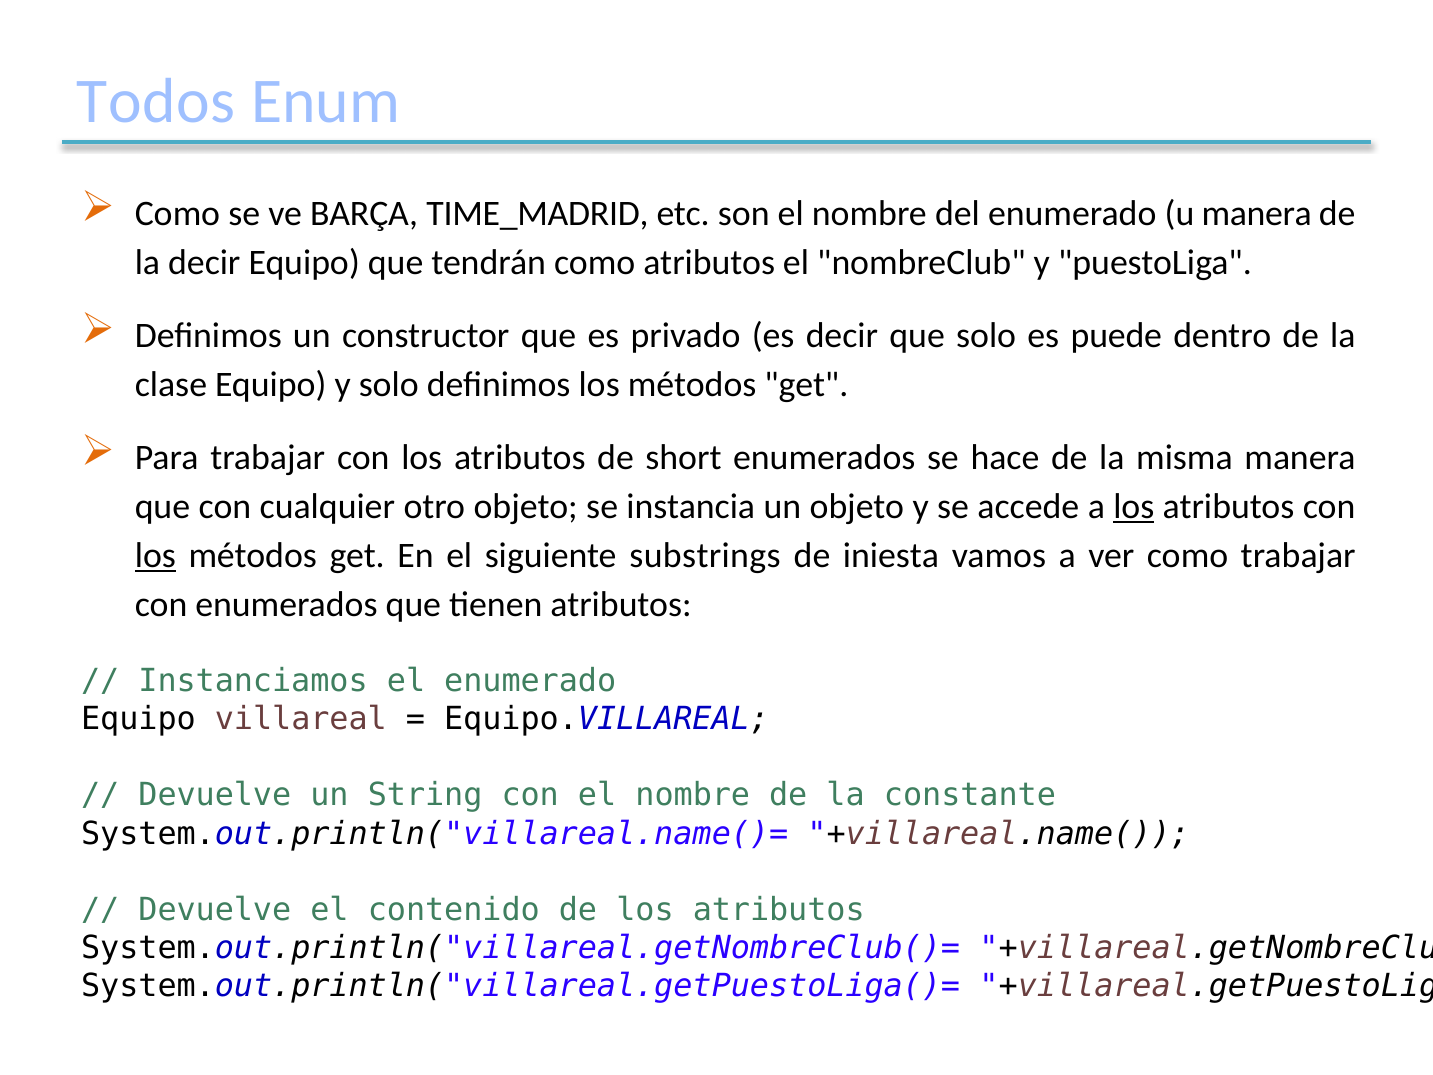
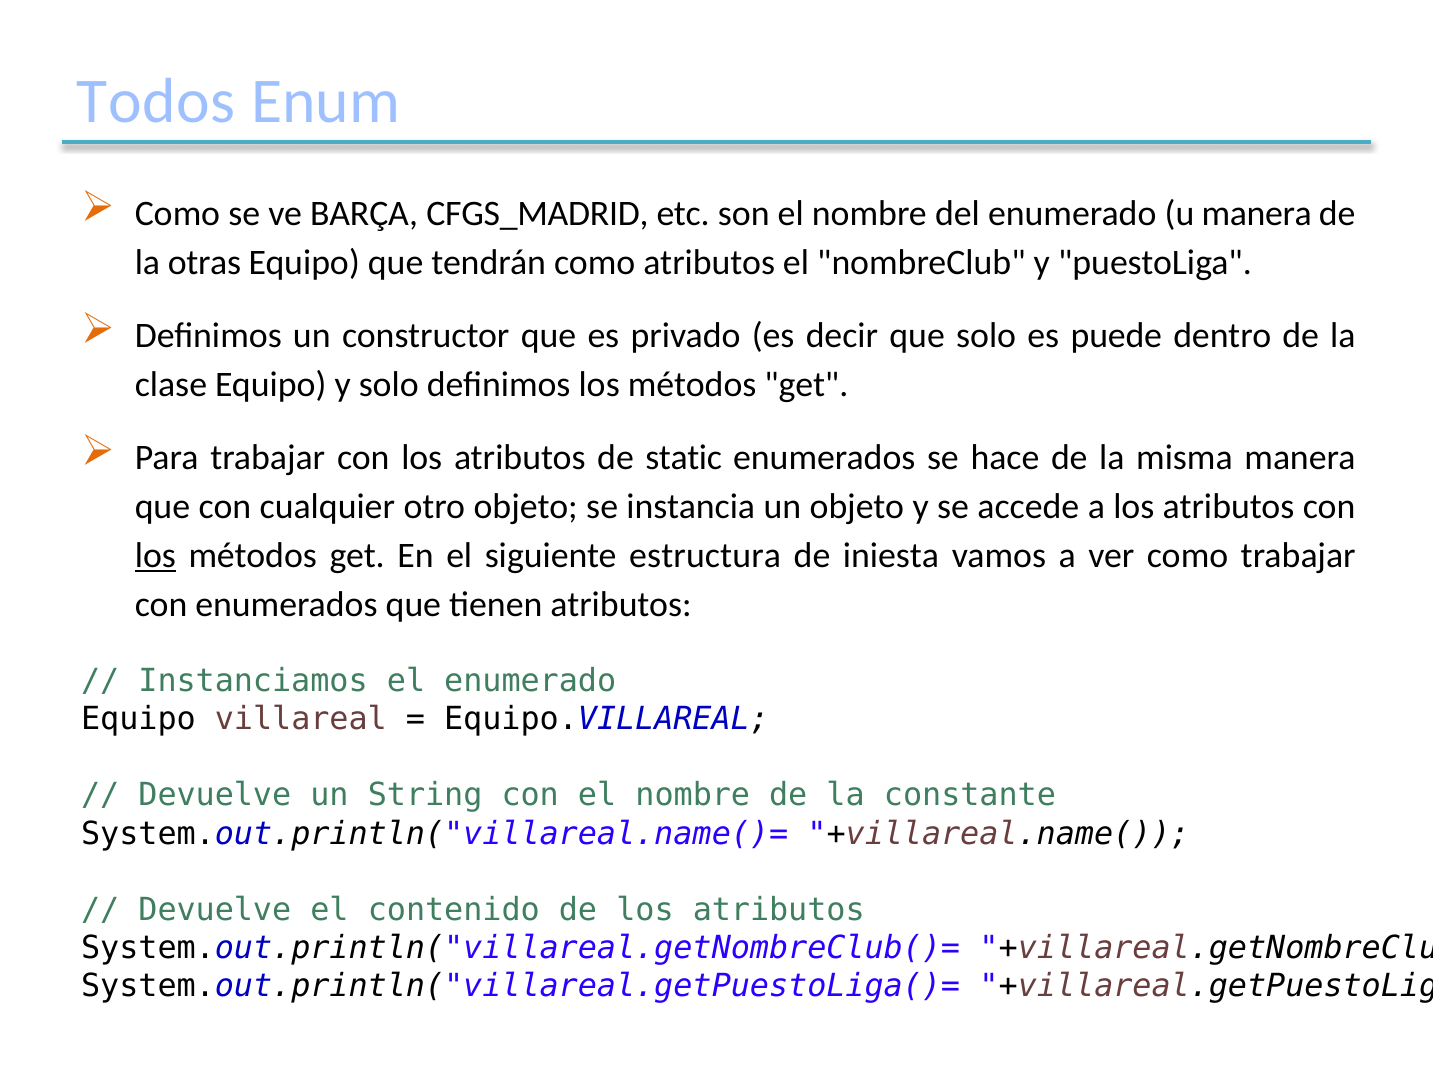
TIME_MADRID: TIME_MADRID -> CFGS_MADRID
la decir: decir -> otras
short: short -> static
los at (1134, 506) underline: present -> none
substrings: substrings -> estructura
